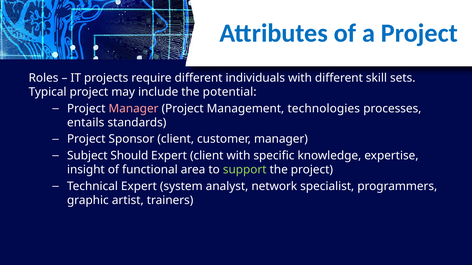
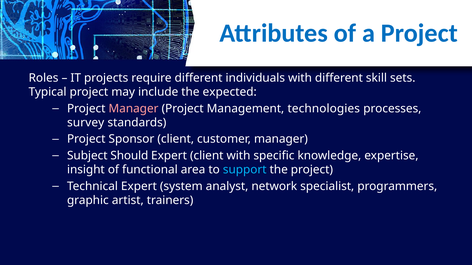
potential: potential -> expected
entails: entails -> survey
support colour: light green -> light blue
